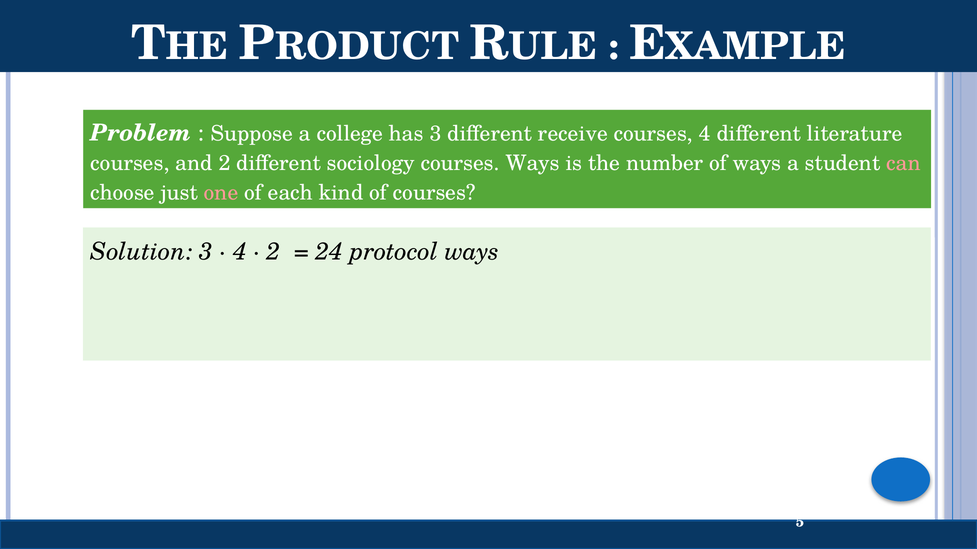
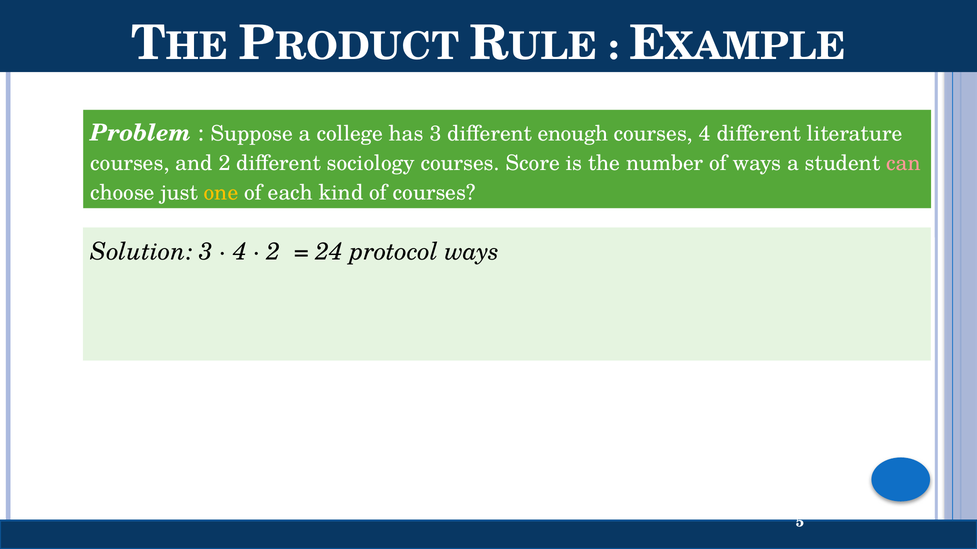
receive: receive -> enough
courses Ways: Ways -> Score
one colour: pink -> yellow
